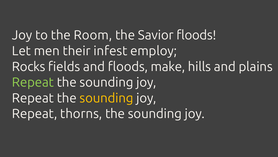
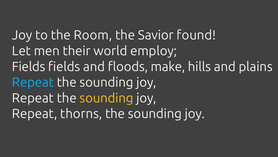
Savior floods: floods -> found
infest: infest -> world
Rocks at (29, 66): Rocks -> Fields
Repeat at (33, 82) colour: light green -> light blue
